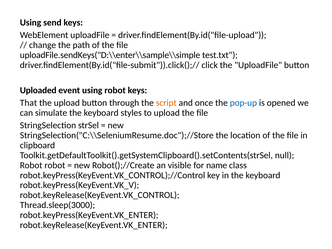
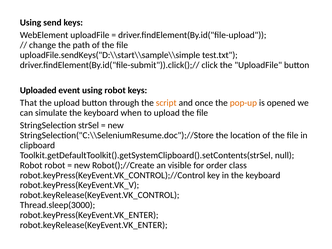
uploadFile.sendKeys("D:\\enter\\sample\\simple: uploadFile.sendKeys("D:\\enter\\sample\\simple -> uploadFile.sendKeys("D:\\start\\sample\\simple
pop-up colour: blue -> orange
styles: styles -> when
name: name -> order
